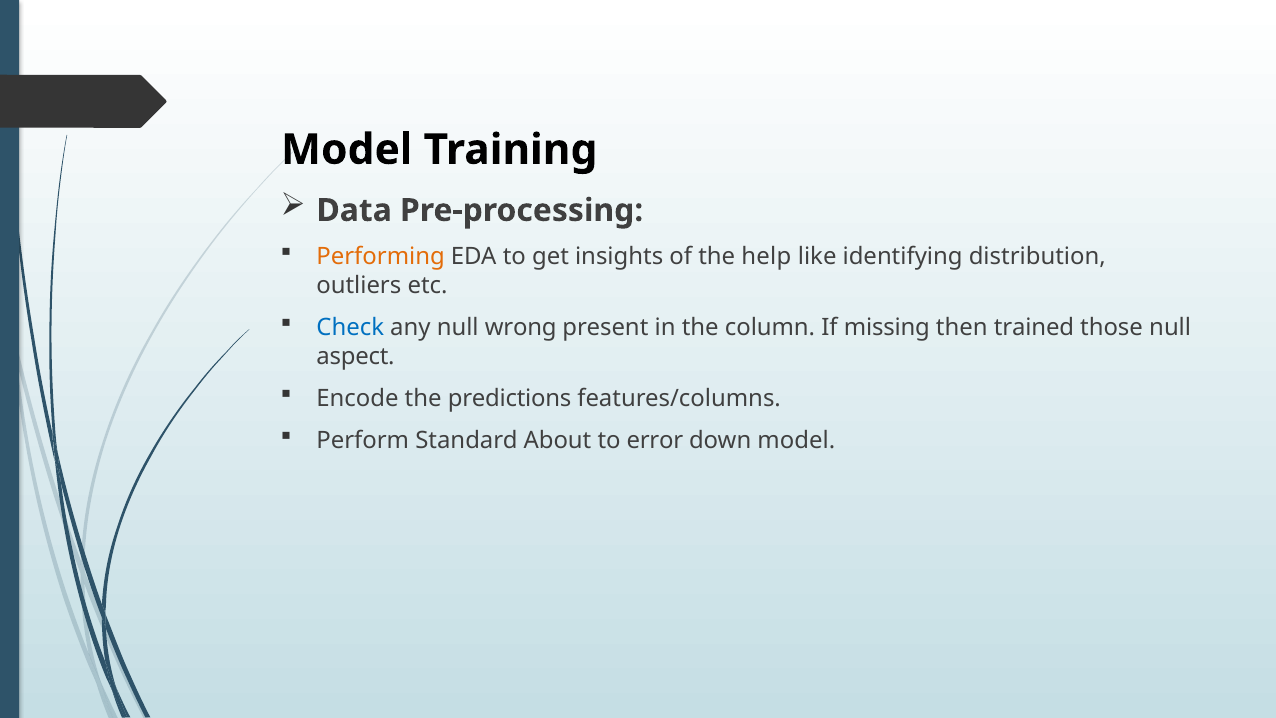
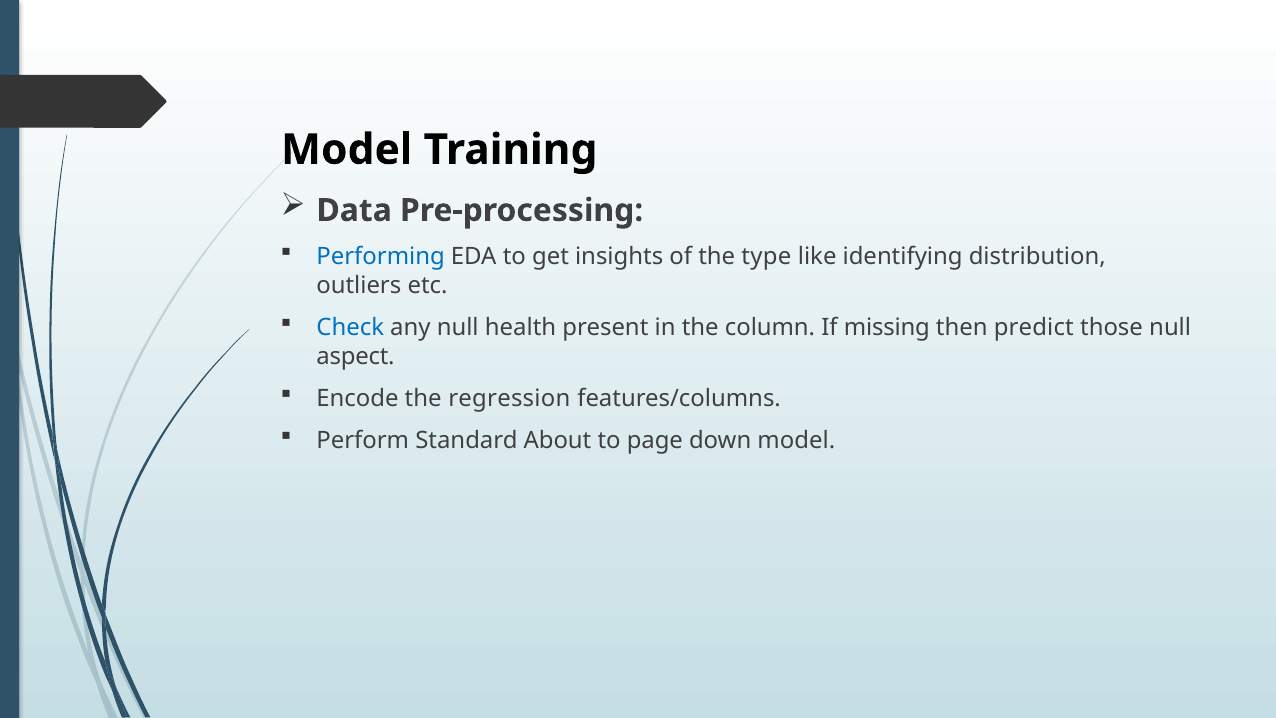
Performing colour: orange -> blue
help: help -> type
wrong: wrong -> health
trained: trained -> predict
predictions: predictions -> regression
error: error -> page
